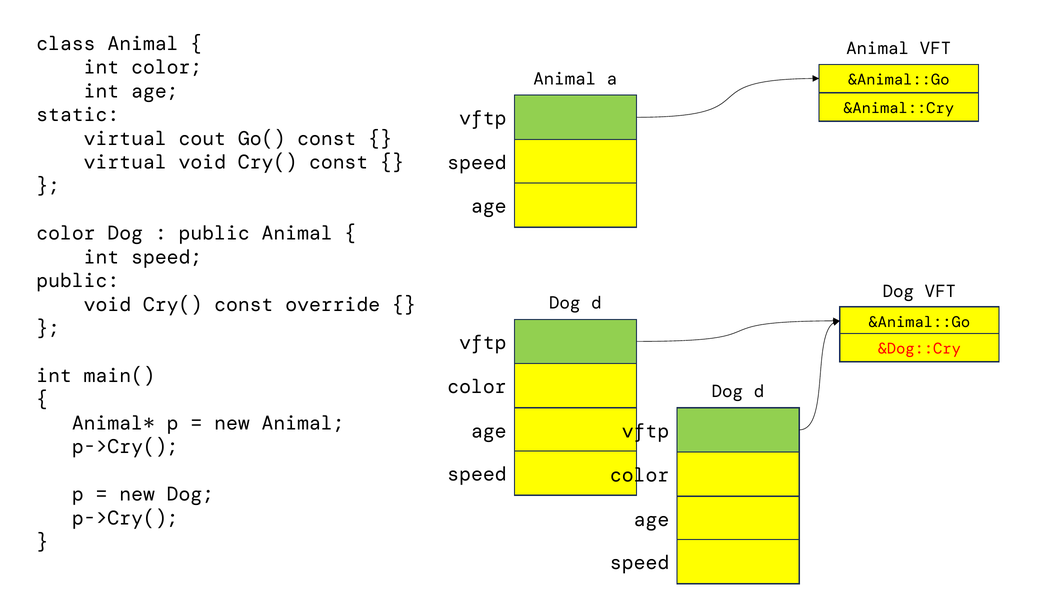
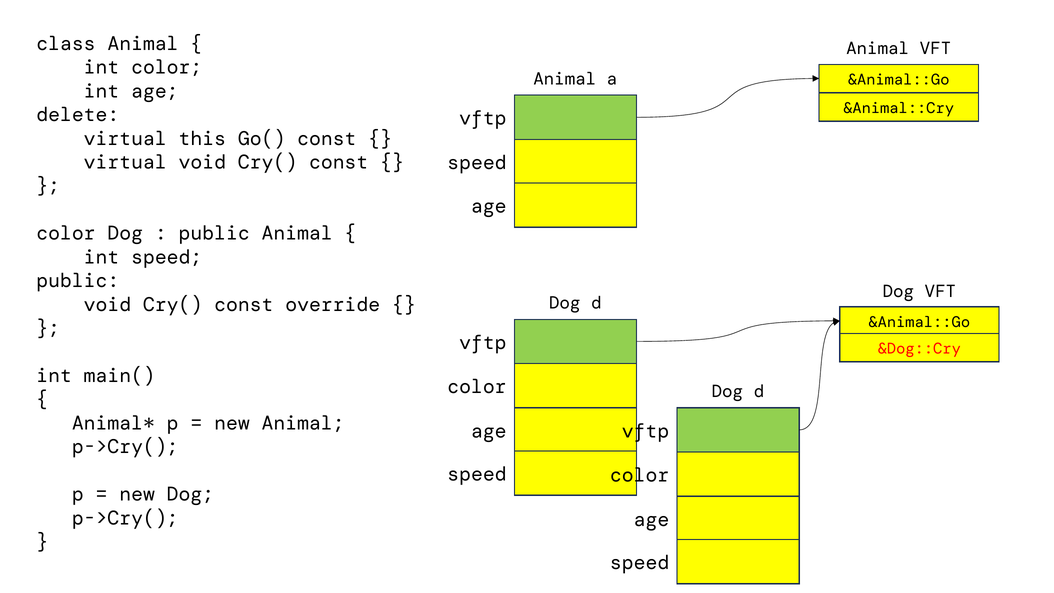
static: static -> delete
cout: cout -> this
